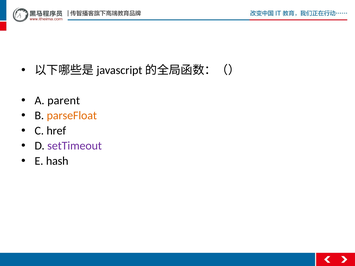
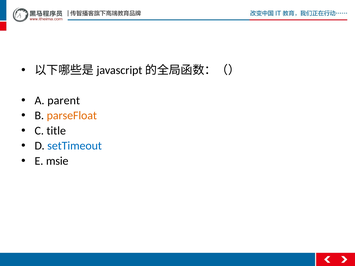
href: href -> title
setTimeout colour: purple -> blue
hash: hash -> msie
